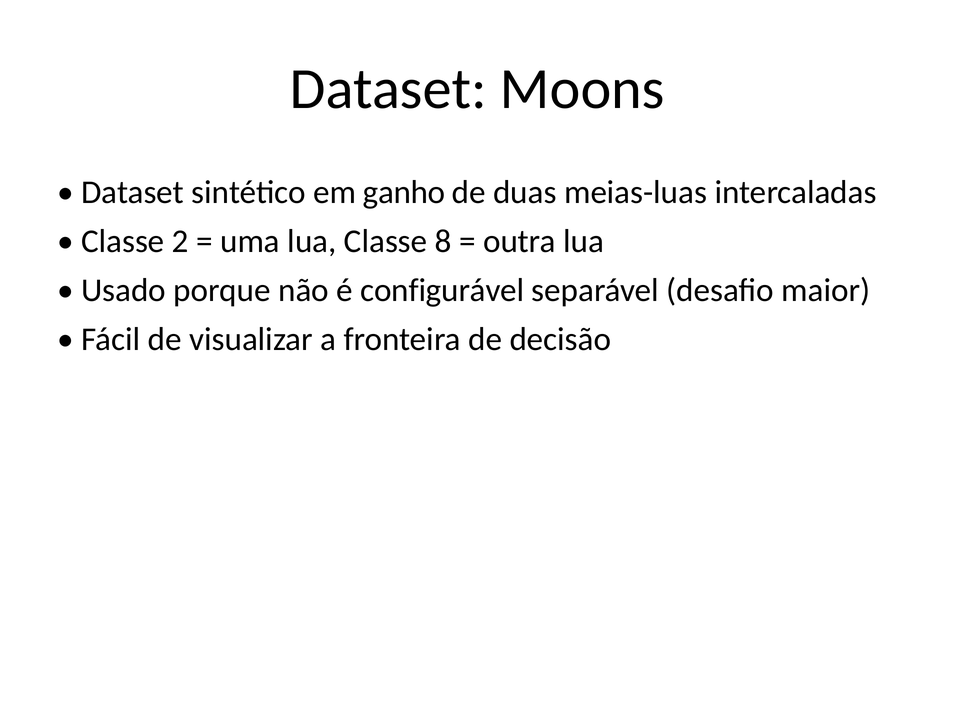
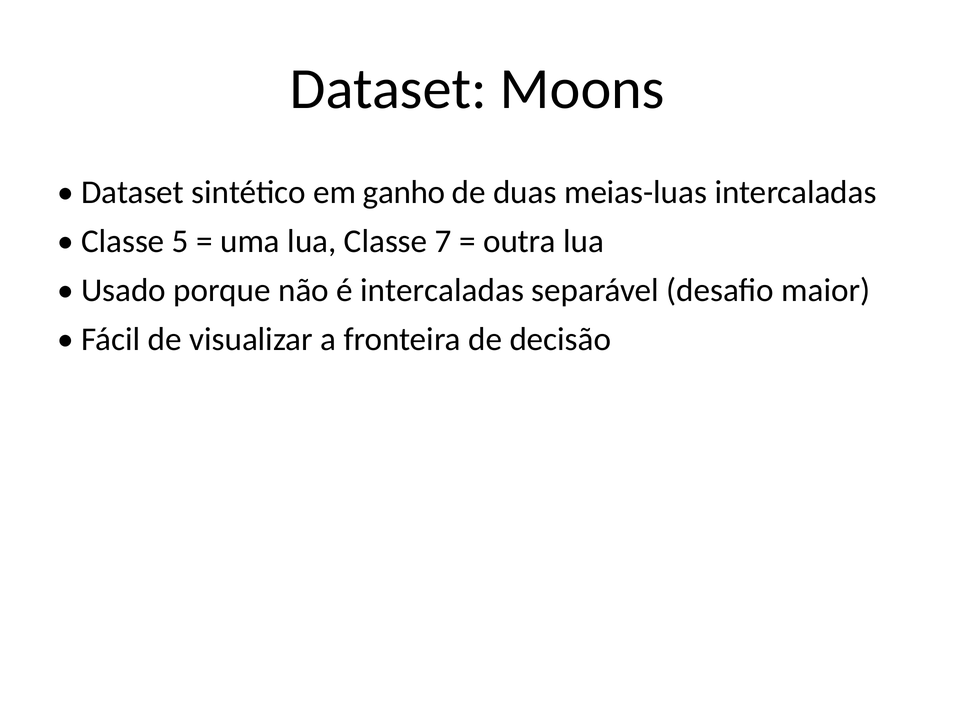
2: 2 -> 5
8: 8 -> 7
é configurável: configurável -> intercaladas
